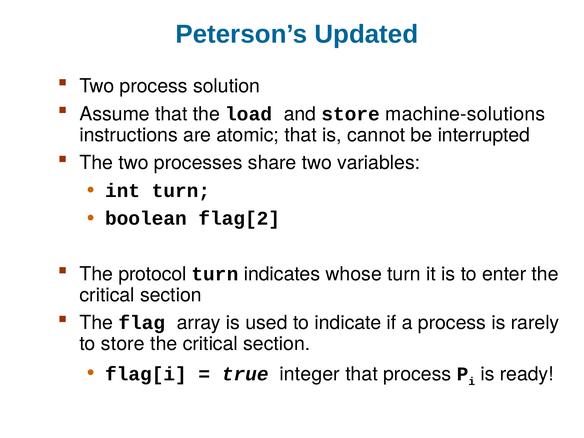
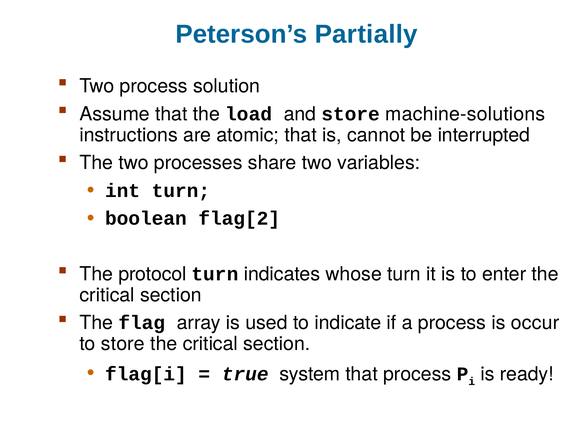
Updated: Updated -> Partially
rarely: rarely -> occur
integer: integer -> system
